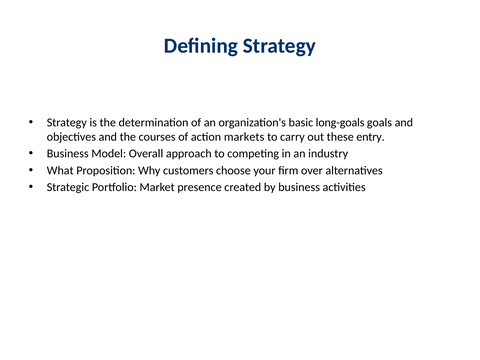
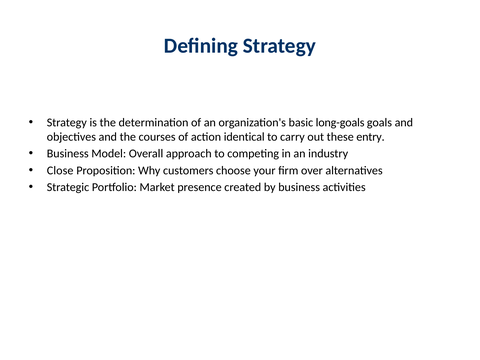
markets: markets -> identical
What: What -> Close
